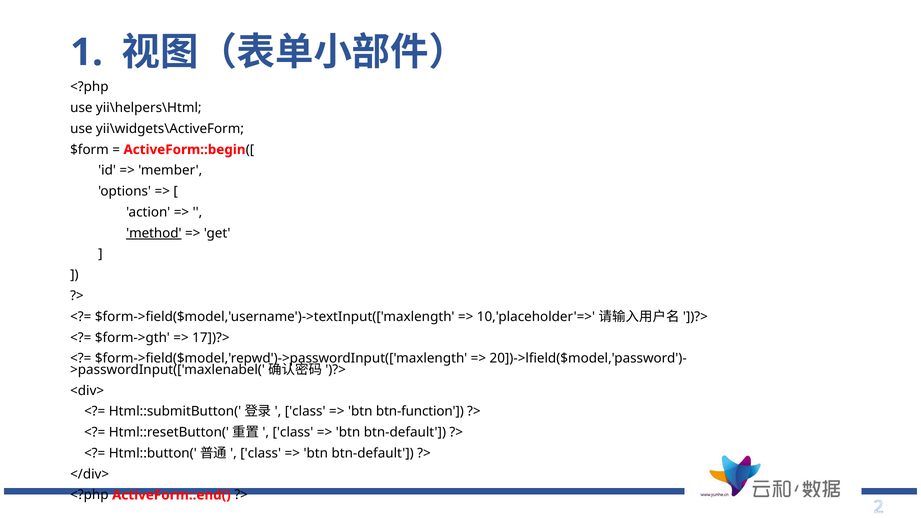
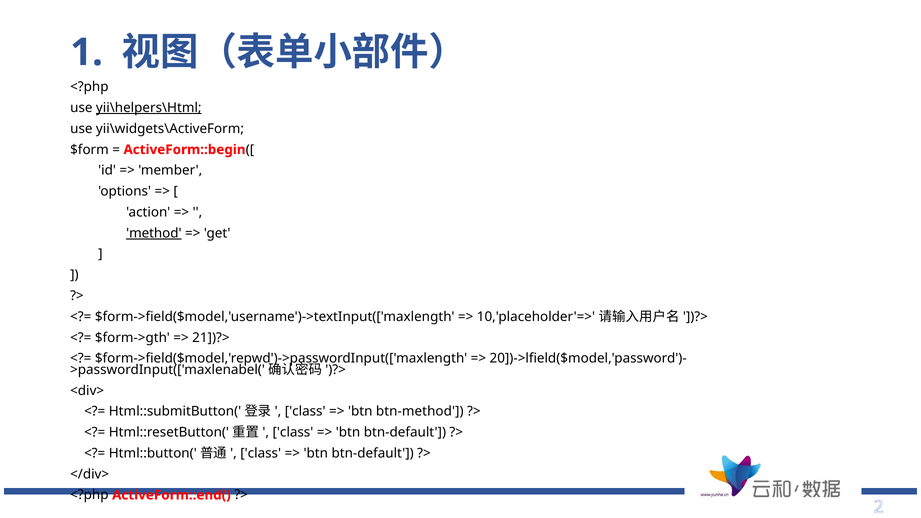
yii\helpers\Html underline: none -> present
17])?>: 17])?> -> 21])?>
btn-function: btn-function -> btn-method
